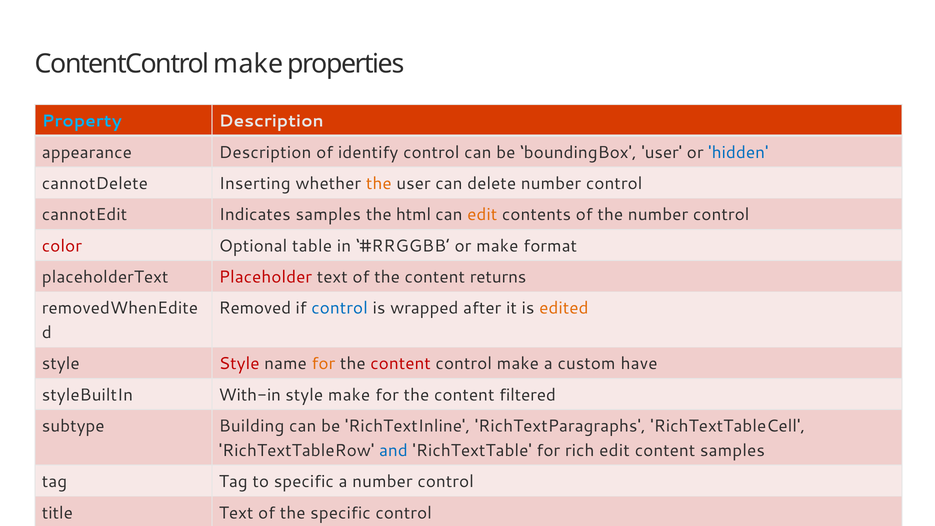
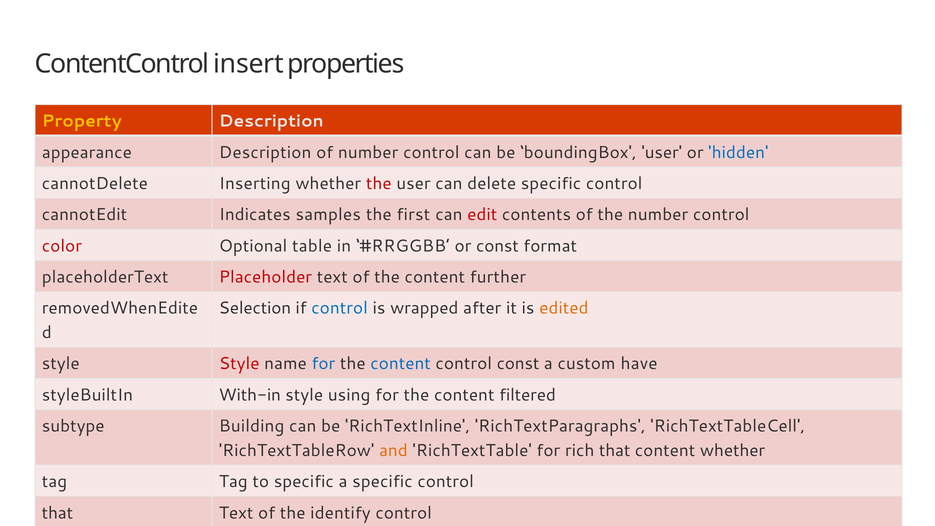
ContentControl make: make -> insert
Property colour: light blue -> yellow
of identify: identify -> number
the at (379, 184) colour: orange -> red
delete number: number -> specific
html: html -> first
edit at (482, 215) colour: orange -> red
or make: make -> const
returns: returns -> further
Removed: Removed -> Selection
for at (323, 364) colour: orange -> blue
content at (401, 364) colour: red -> blue
control make: make -> const
style make: make -> using
and colour: blue -> orange
rich edit: edit -> that
content samples: samples -> whether
a number: number -> specific
title at (57, 513): title -> that
the specific: specific -> identify
